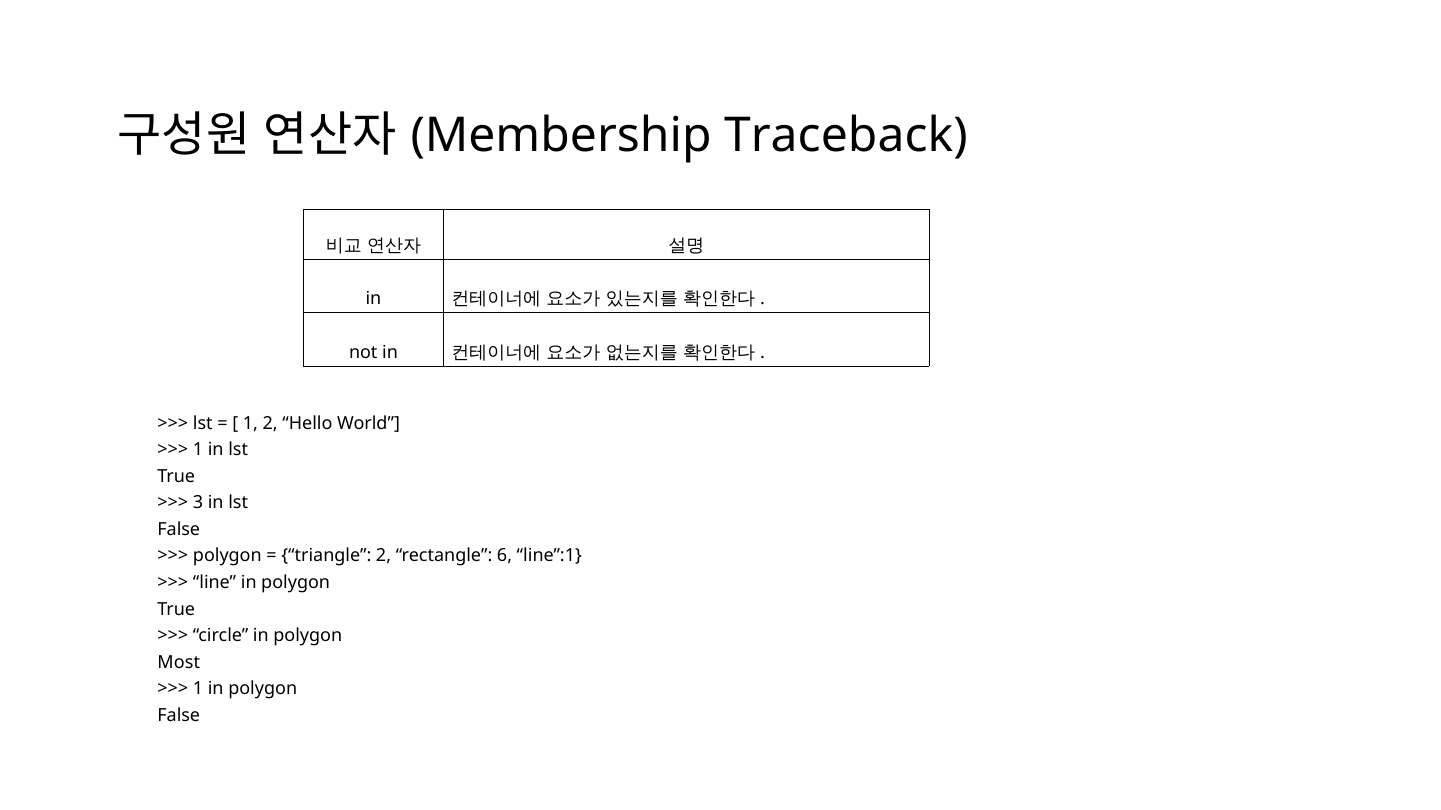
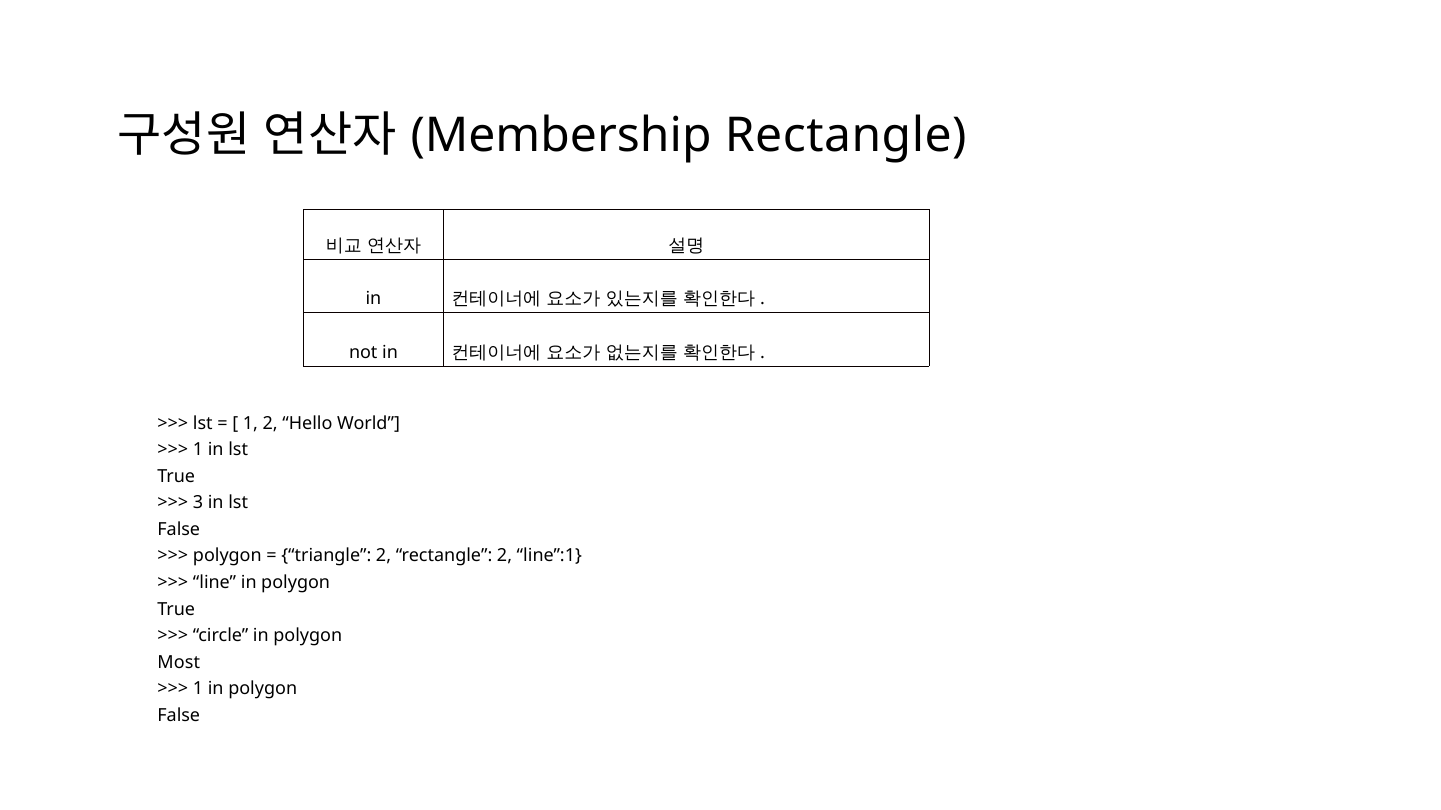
Traceback at (846, 136): Traceback -> Rectangle
rectangle 6: 6 -> 2
